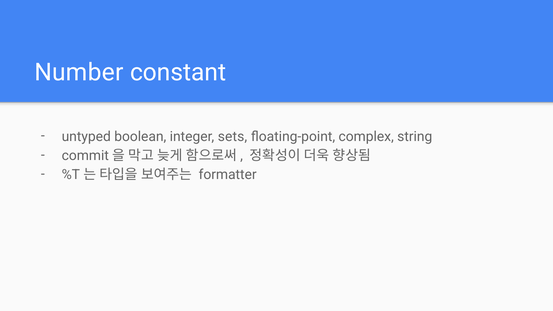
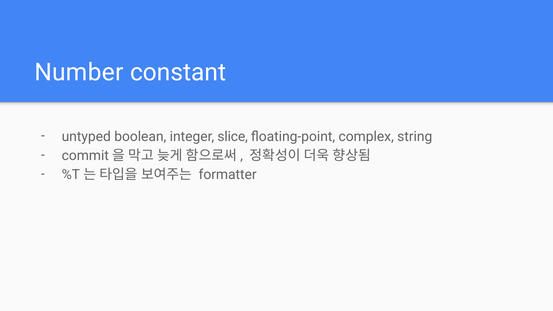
sets: sets -> slice
